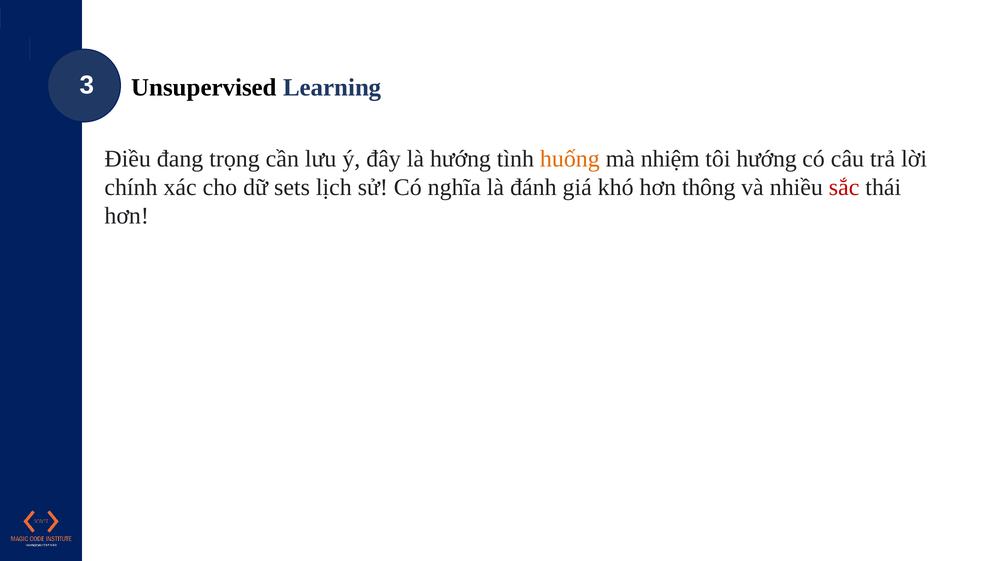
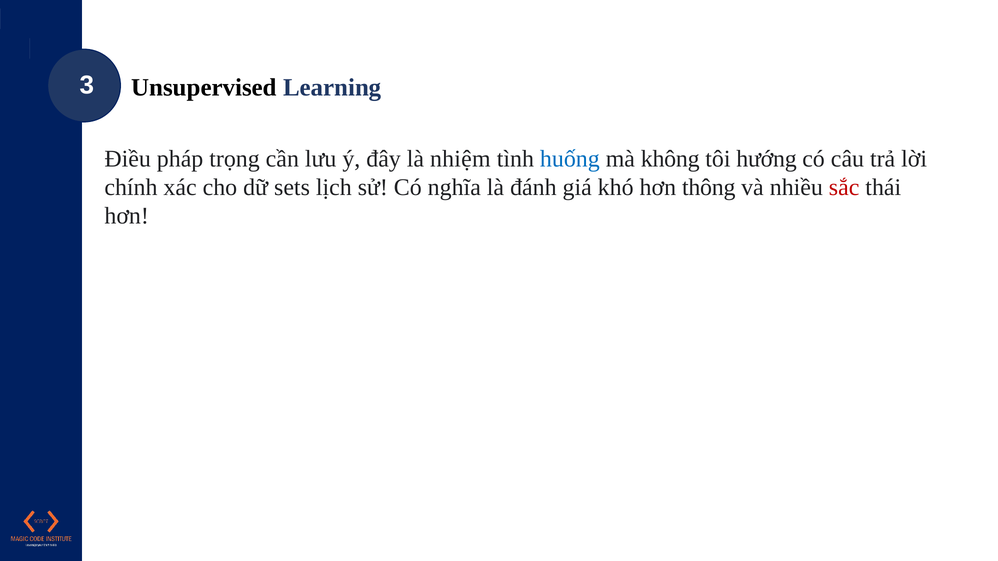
đang: đang -> pháp
là hướng: hướng -> nhiệm
huống colour: orange -> blue
nhiệm: nhiệm -> không
